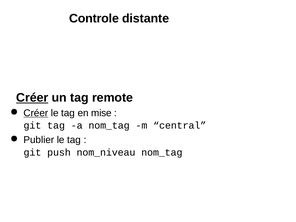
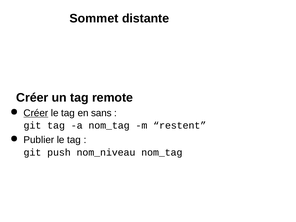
Controle: Controle -> Sommet
Créer at (32, 98) underline: present -> none
mise: mise -> sans
central: central -> restent
